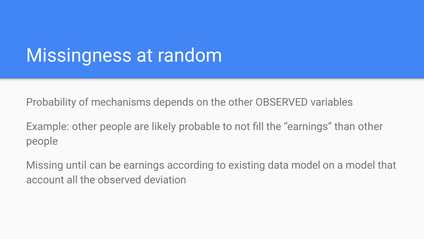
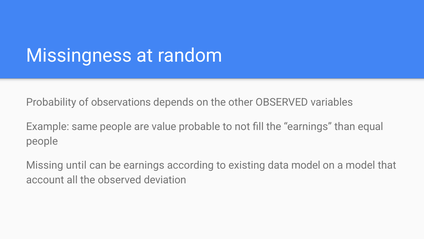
mechanisms: mechanisms -> observations
Example other: other -> same
likely: likely -> value
than other: other -> equal
